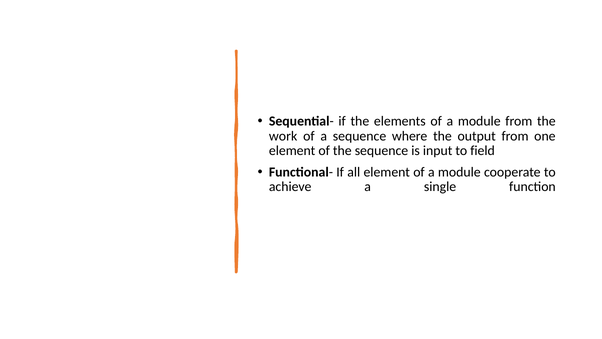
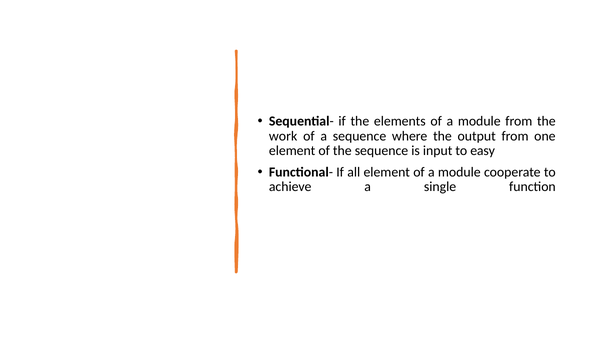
field: field -> easy
